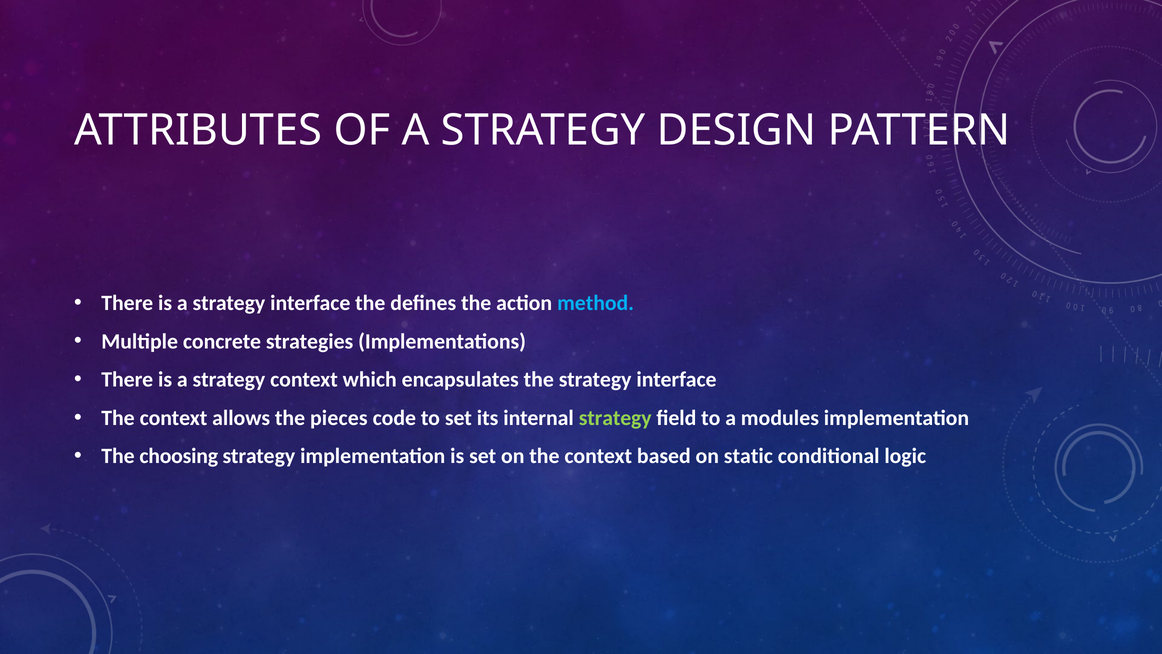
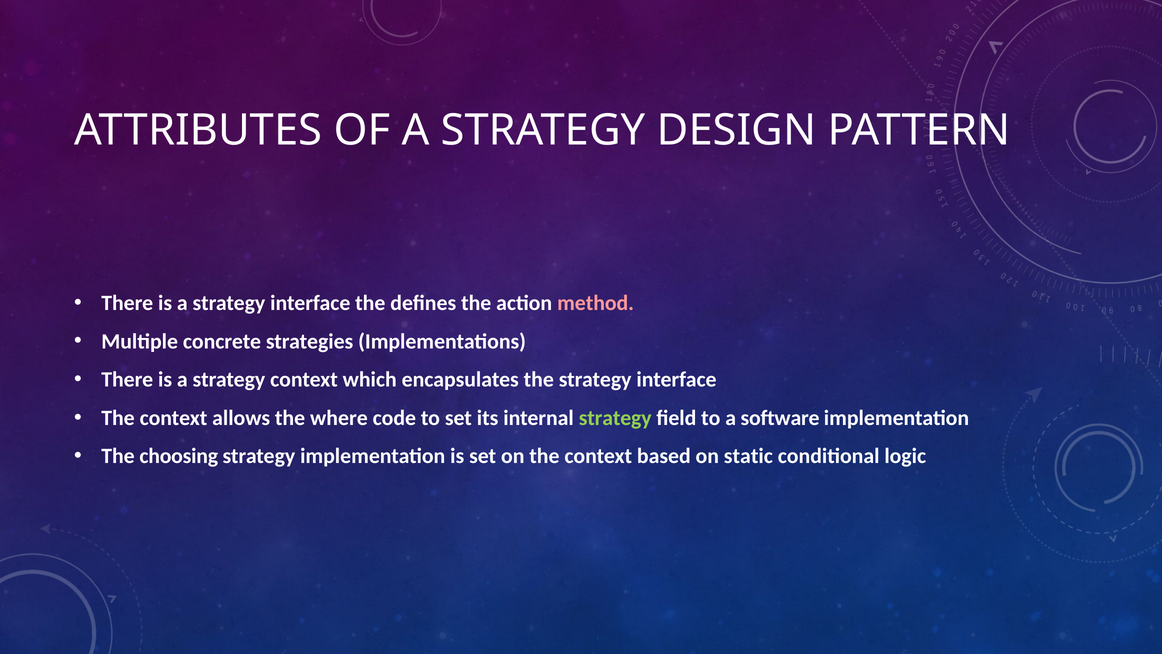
method colour: light blue -> pink
pieces: pieces -> where
modules: modules -> software
